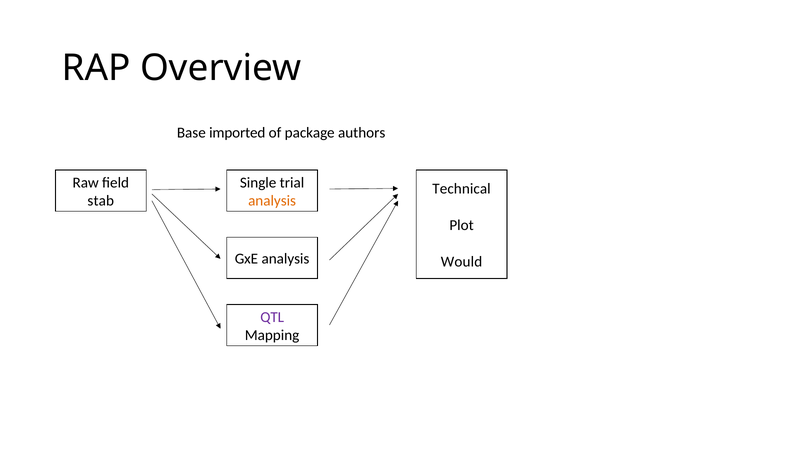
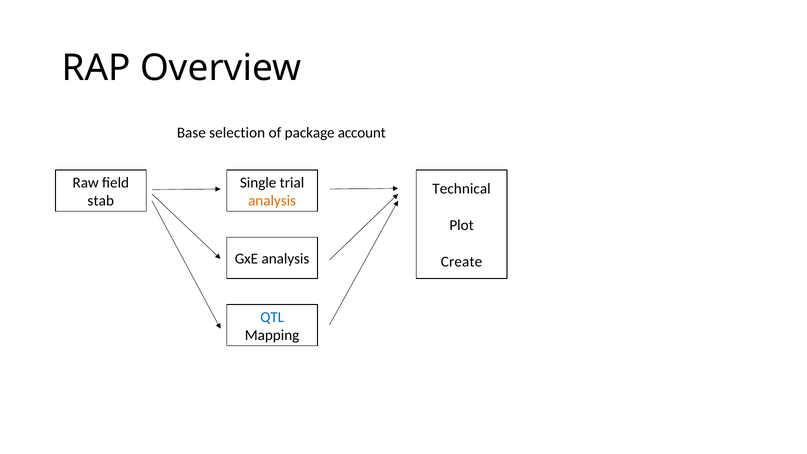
imported: imported -> selection
authors: authors -> account
Would: Would -> Create
QTL colour: purple -> blue
